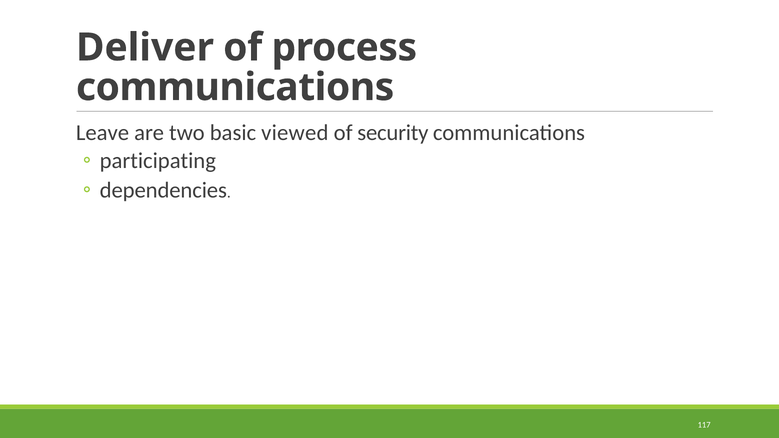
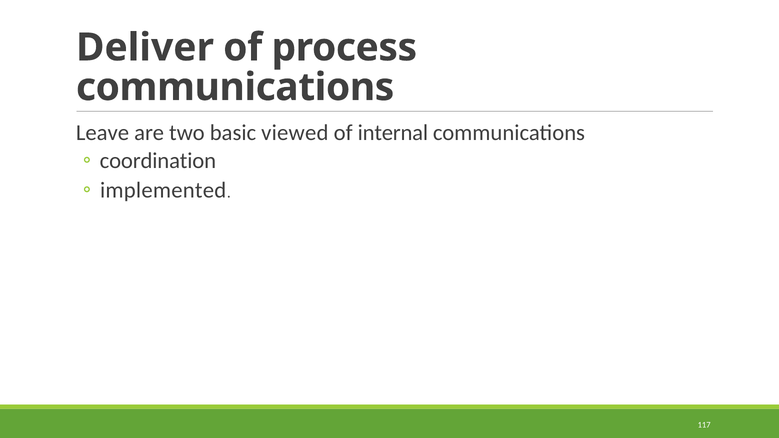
security: security -> internal
participating: participating -> coordination
dependencies: dependencies -> implemented
